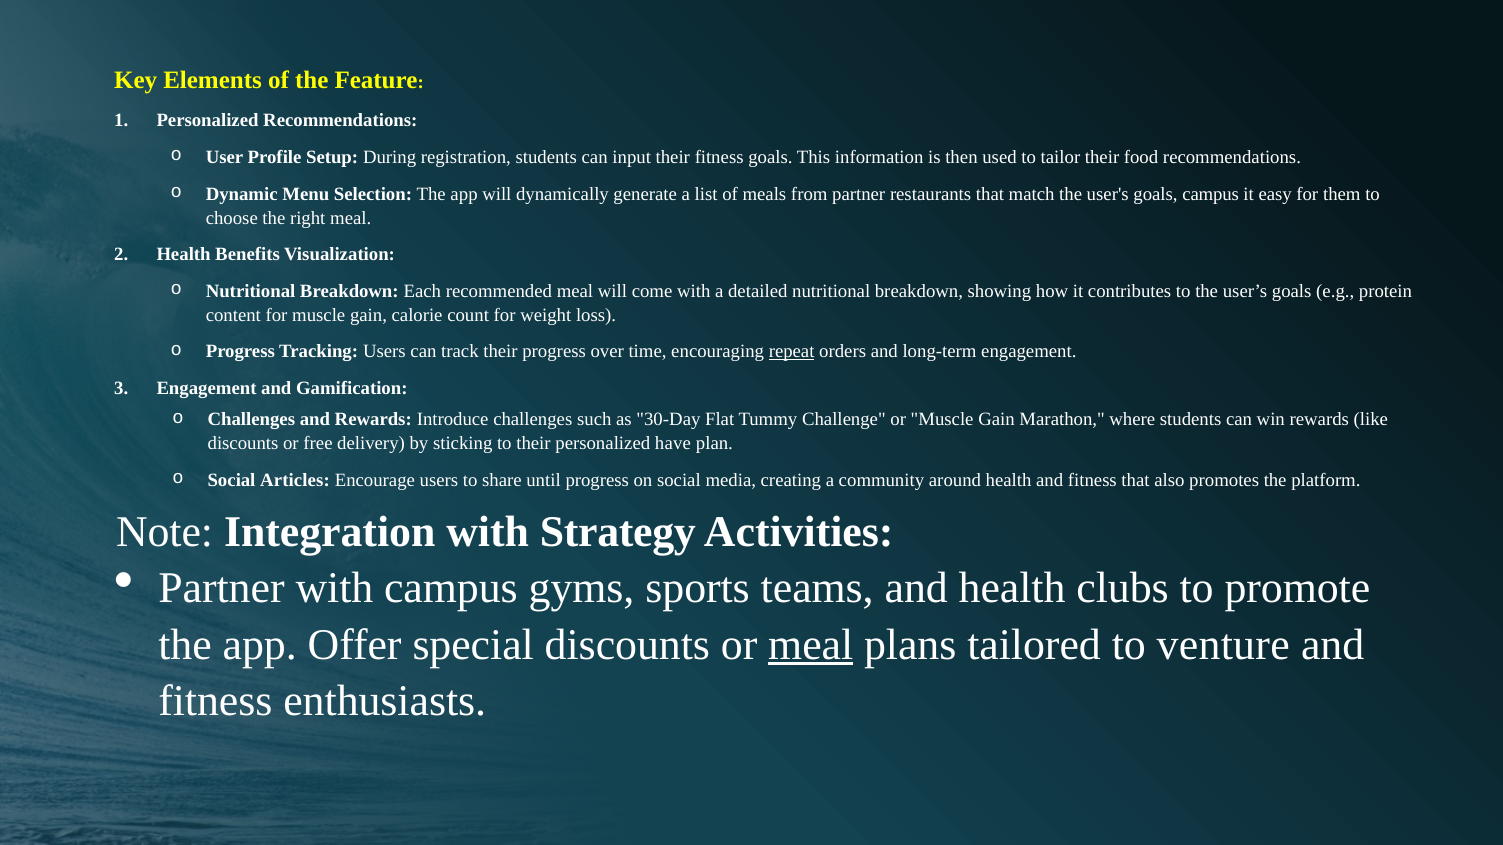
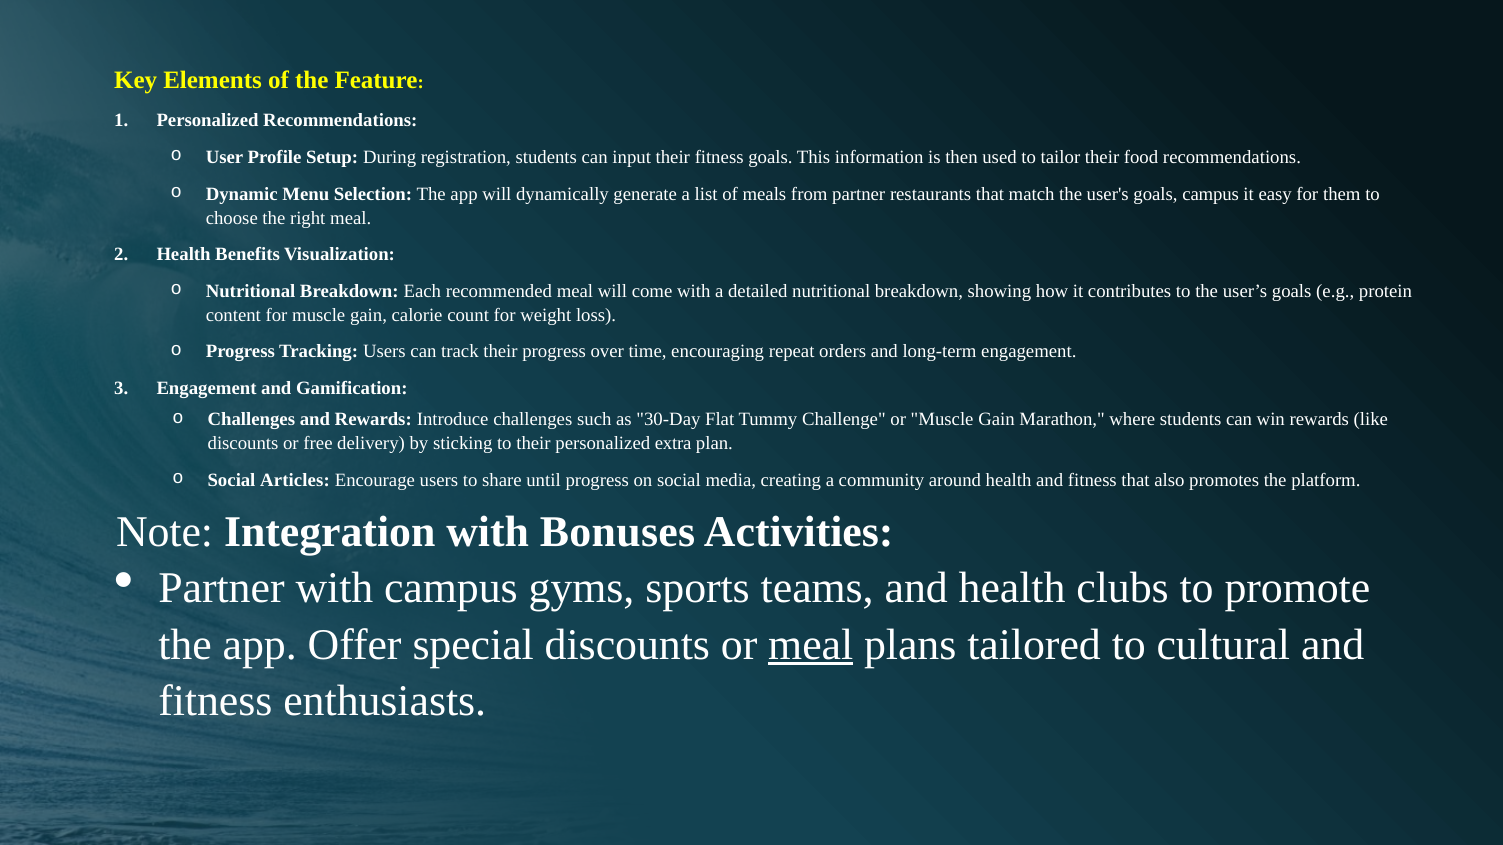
repeat underline: present -> none
have: have -> extra
Strategy: Strategy -> Bonuses
venture: venture -> cultural
